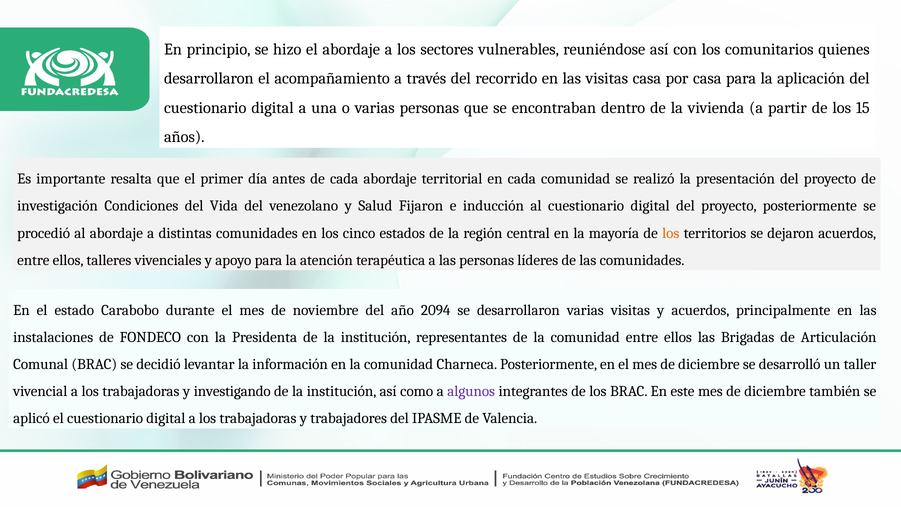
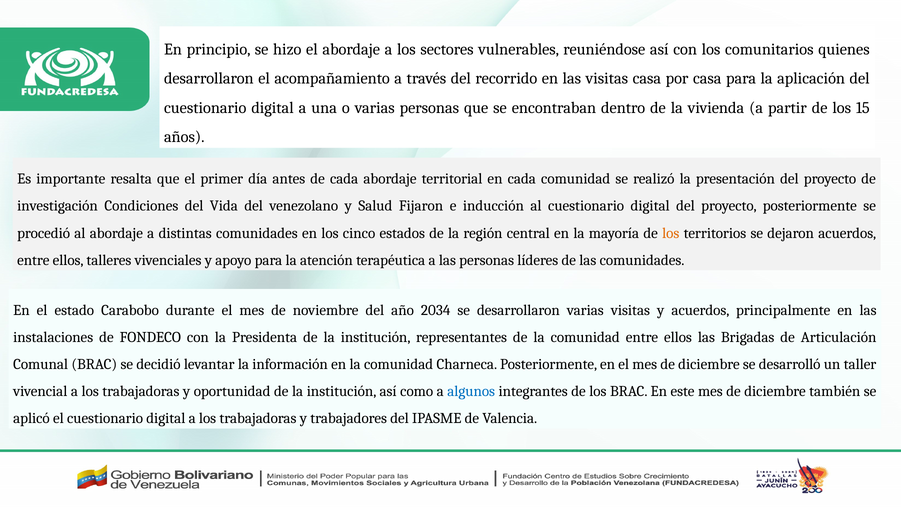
2094: 2094 -> 2034
investigando: investigando -> oportunidad
algunos colour: purple -> blue
